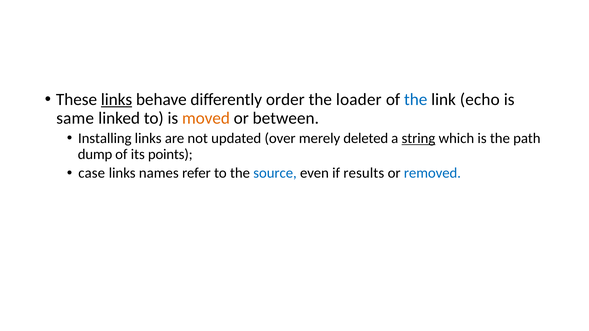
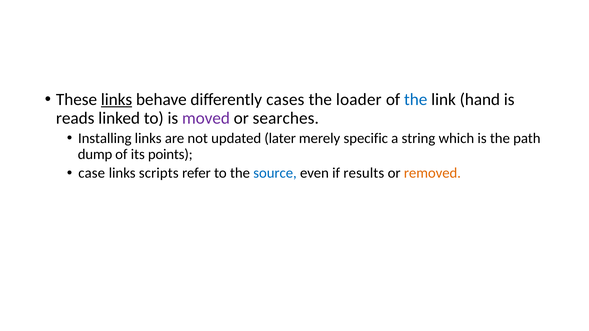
order: order -> cases
echo: echo -> hand
same: same -> reads
moved colour: orange -> purple
between: between -> searches
over: over -> later
deleted: deleted -> specific
string underline: present -> none
names: names -> scripts
removed colour: blue -> orange
